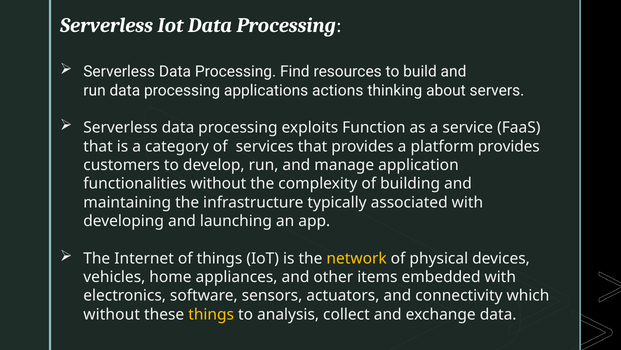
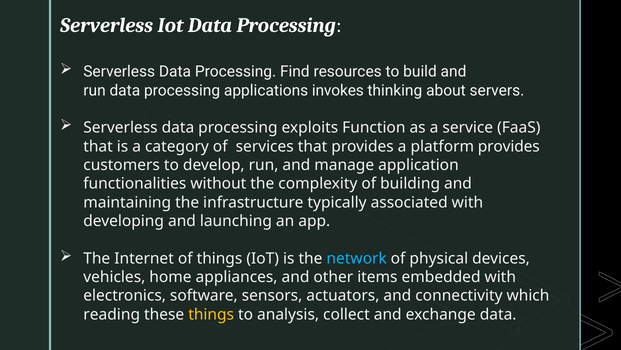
actions: actions -> invokes
network colour: yellow -> light blue
without at (112, 314): without -> reading
